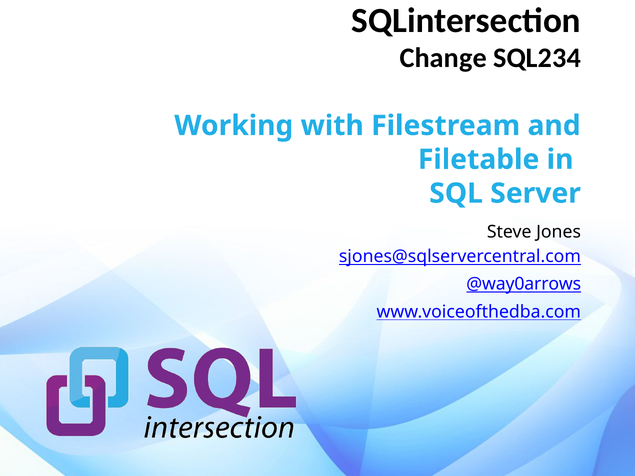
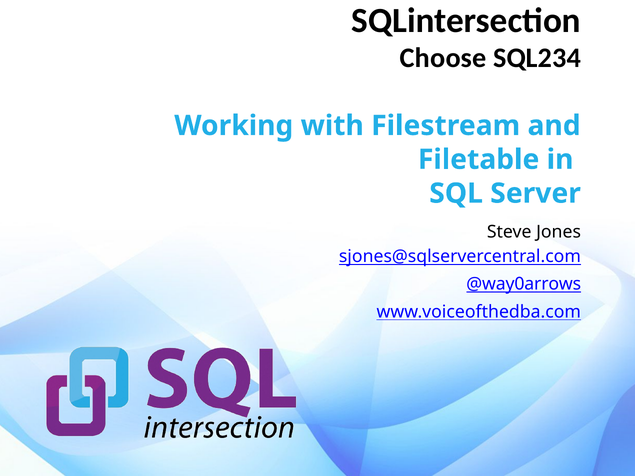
Change: Change -> Choose
